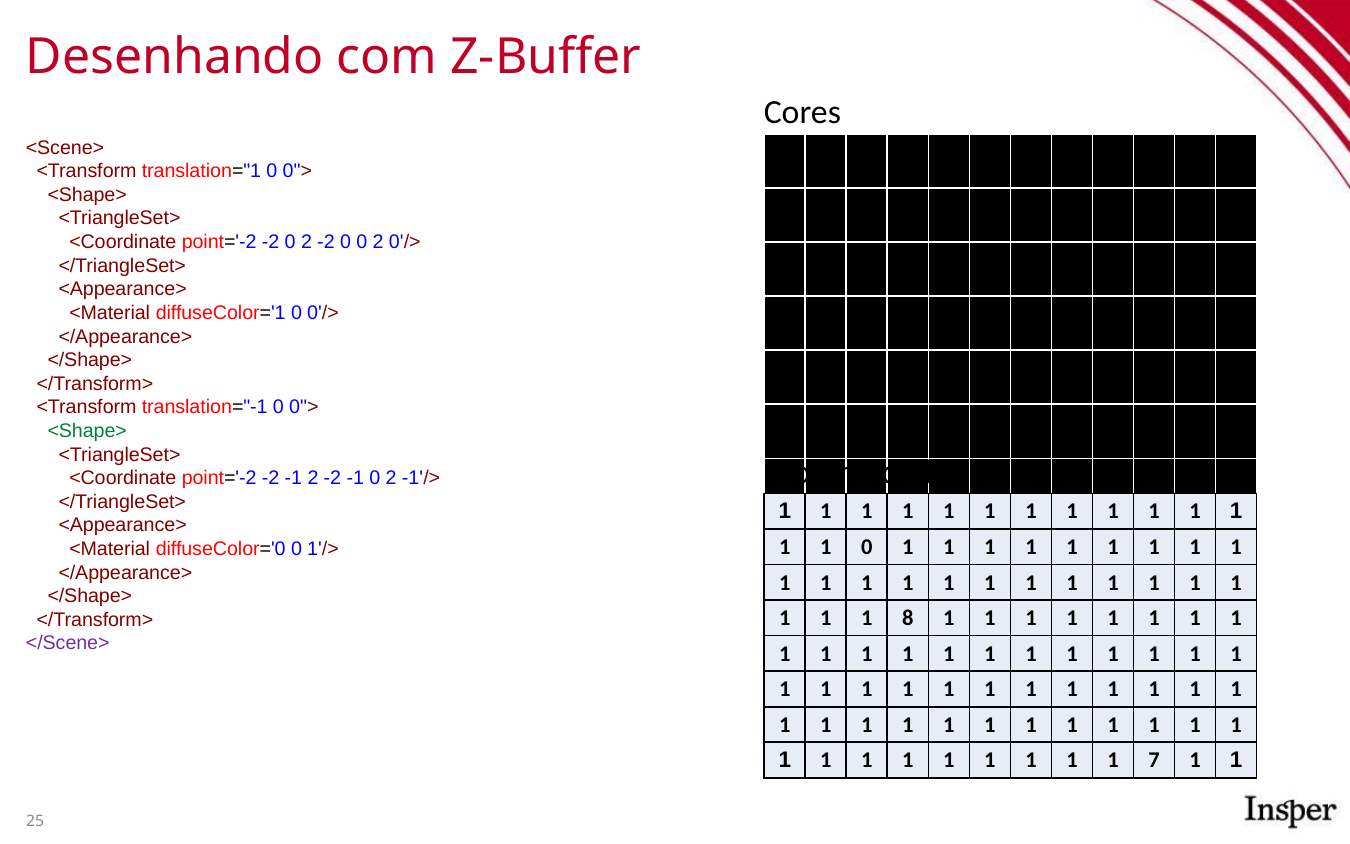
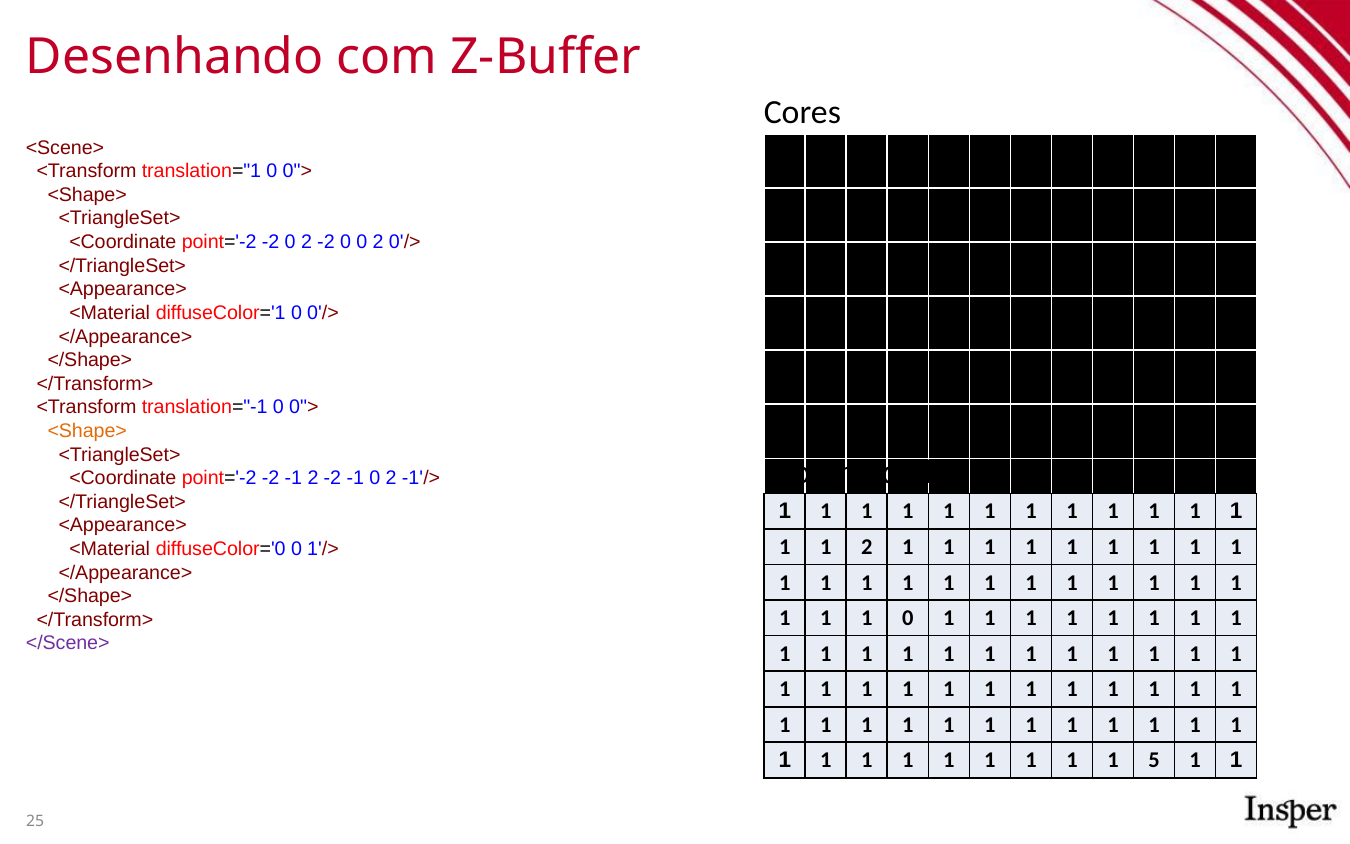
<Shape> at (87, 431) colour: green -> orange
1 0: 0 -> 2
1 8: 8 -> 0
7: 7 -> 5
